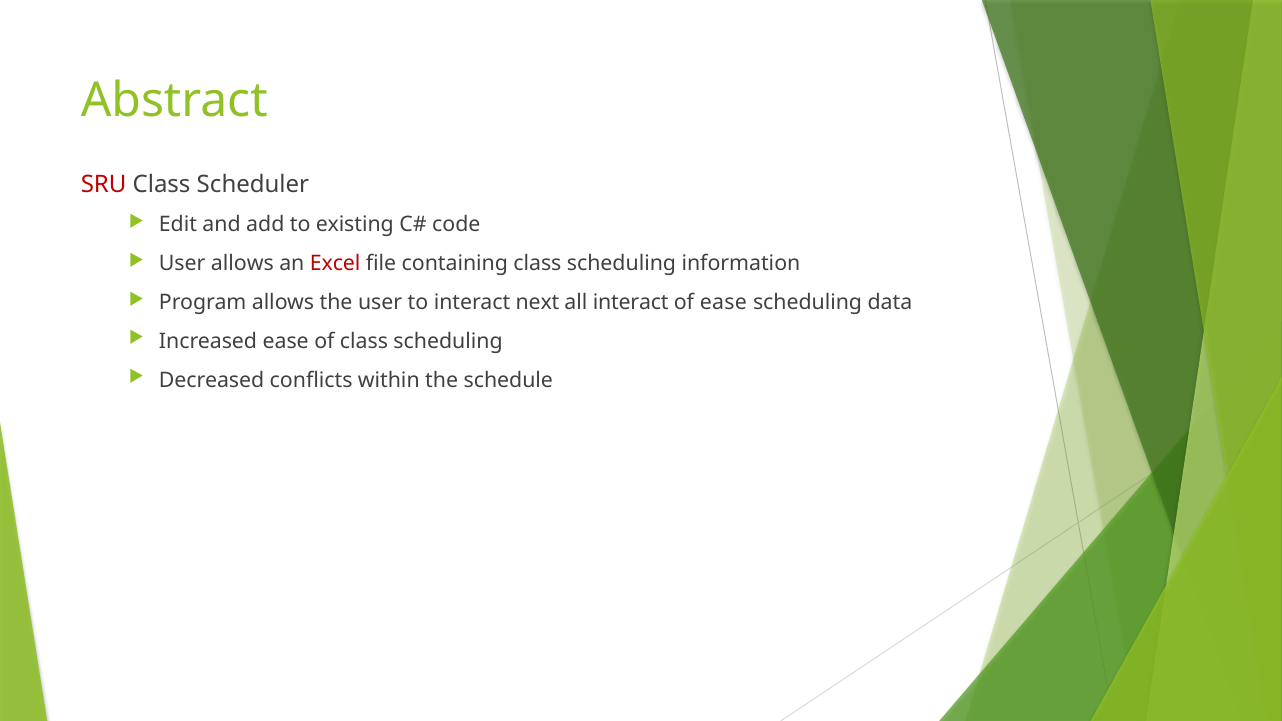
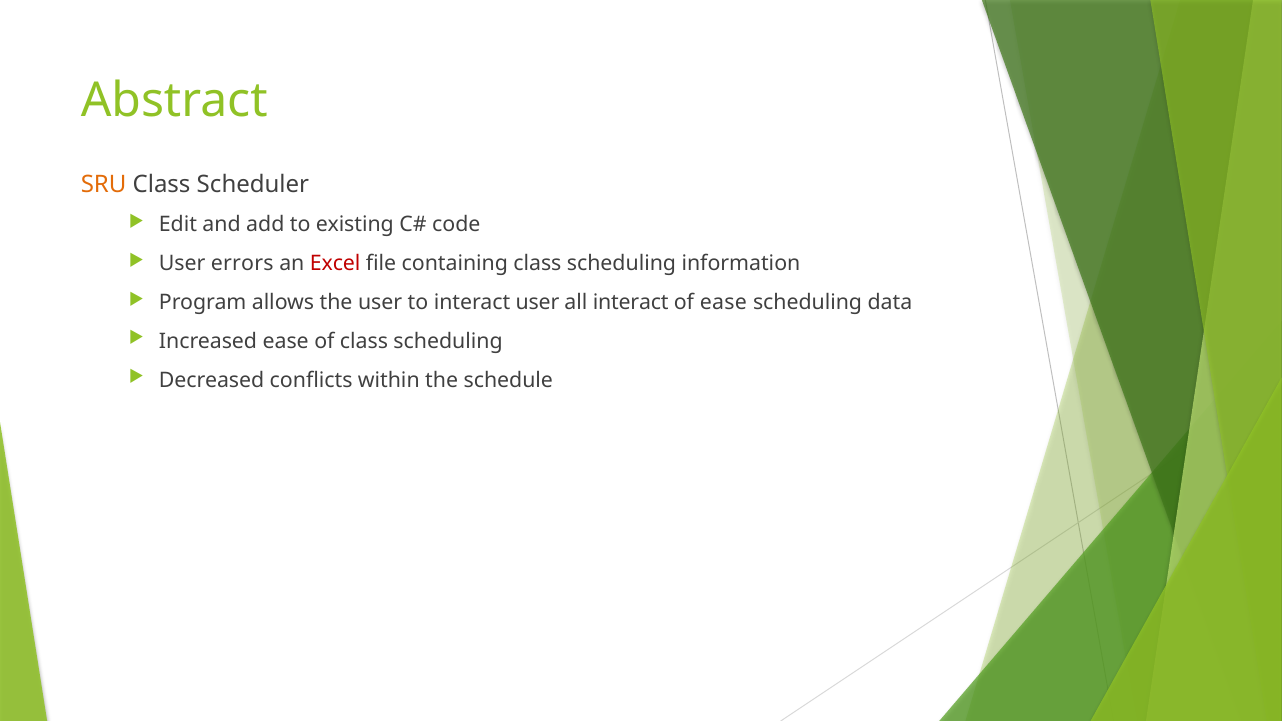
SRU colour: red -> orange
User allows: allows -> errors
interact next: next -> user
